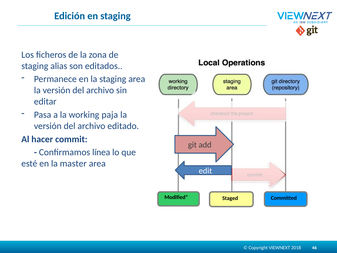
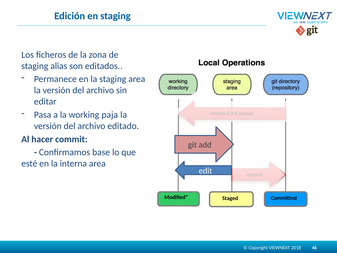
línea: línea -> base
master: master -> interna
